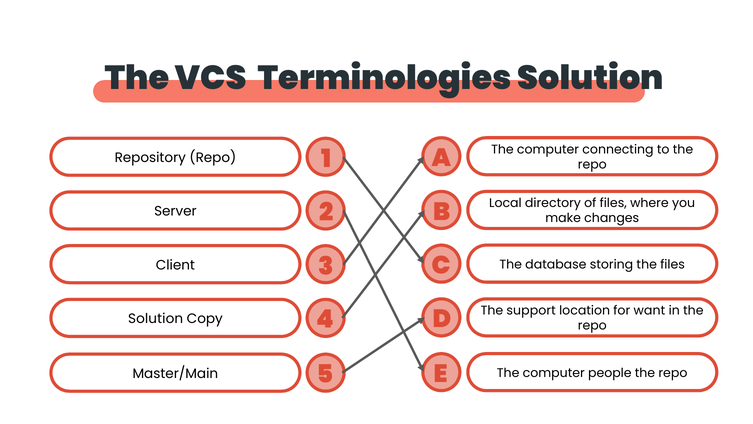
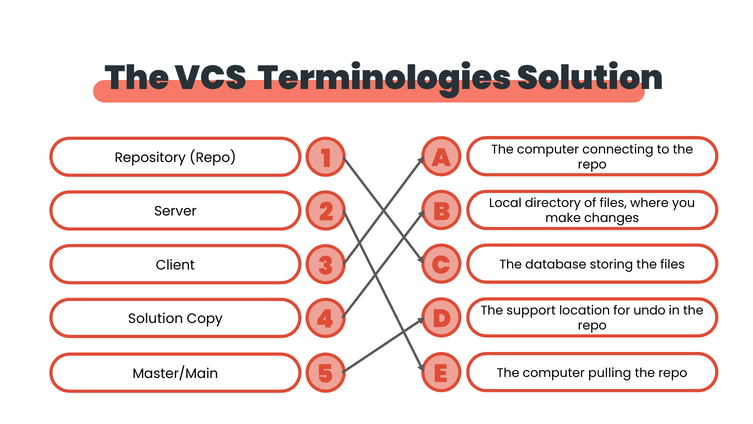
want: want -> undo
people: people -> pulling
